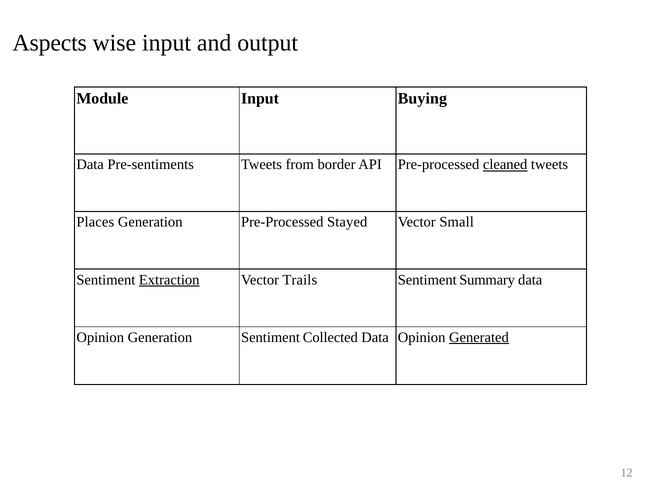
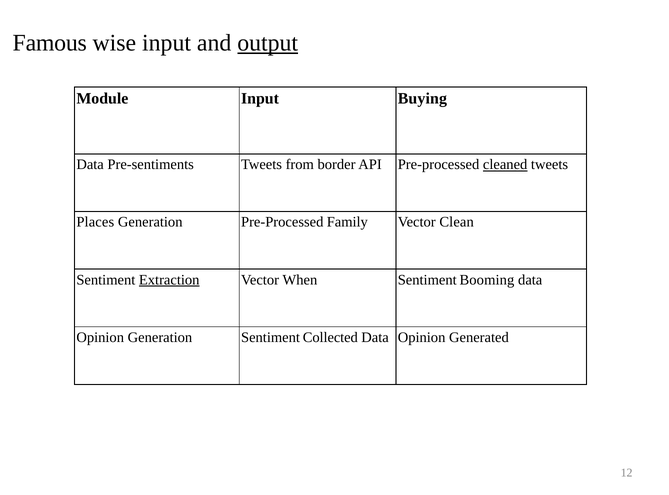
Aspects: Aspects -> Famous
output underline: none -> present
Stayed: Stayed -> Family
Small: Small -> Clean
Trails: Trails -> When
Summary: Summary -> Booming
Generated underline: present -> none
